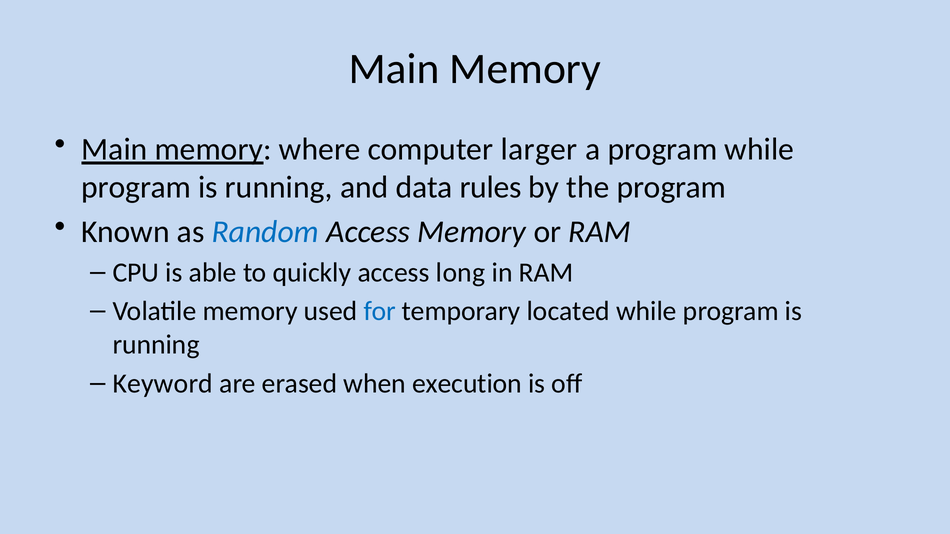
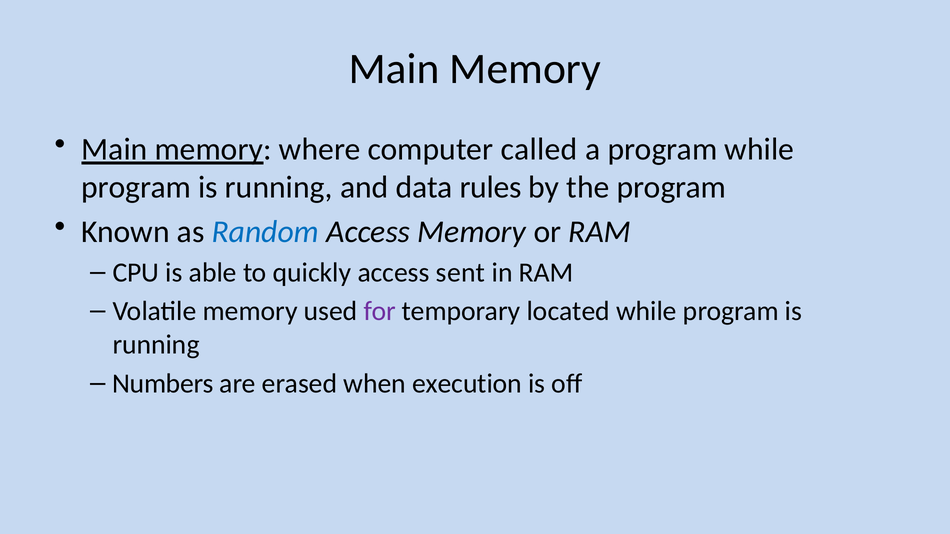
larger: larger -> called
long: long -> sent
for colour: blue -> purple
Keyword: Keyword -> Numbers
